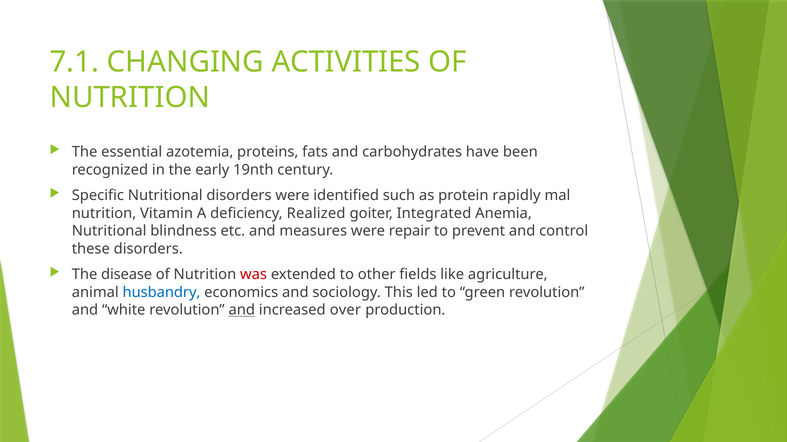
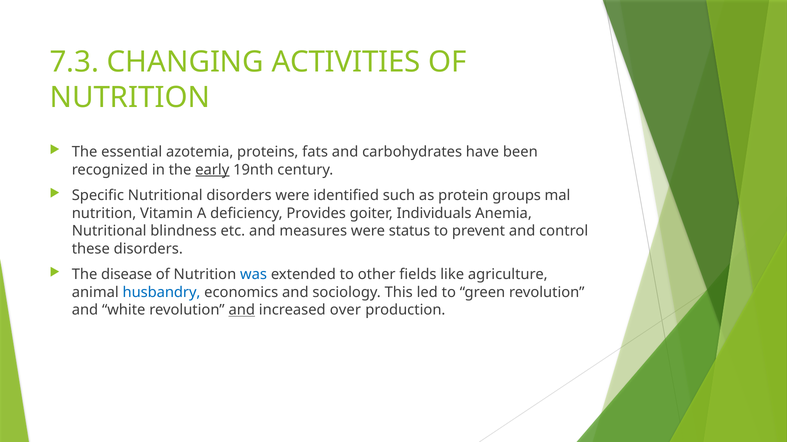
7.1: 7.1 -> 7.3
early underline: none -> present
rapidly: rapidly -> groups
Realized: Realized -> Provides
Integrated: Integrated -> Individuals
repair: repair -> status
was colour: red -> blue
